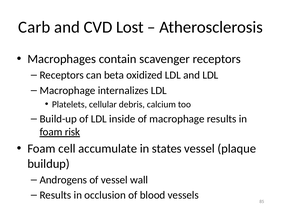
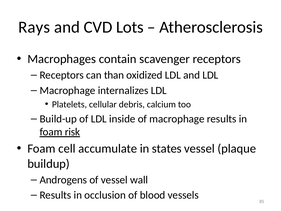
Carb: Carb -> Rays
Lost: Lost -> Lots
beta: beta -> than
